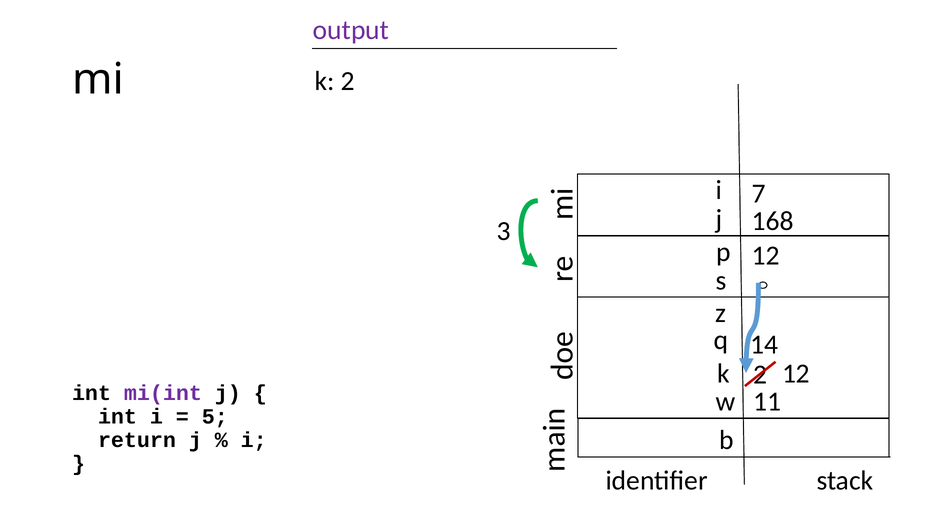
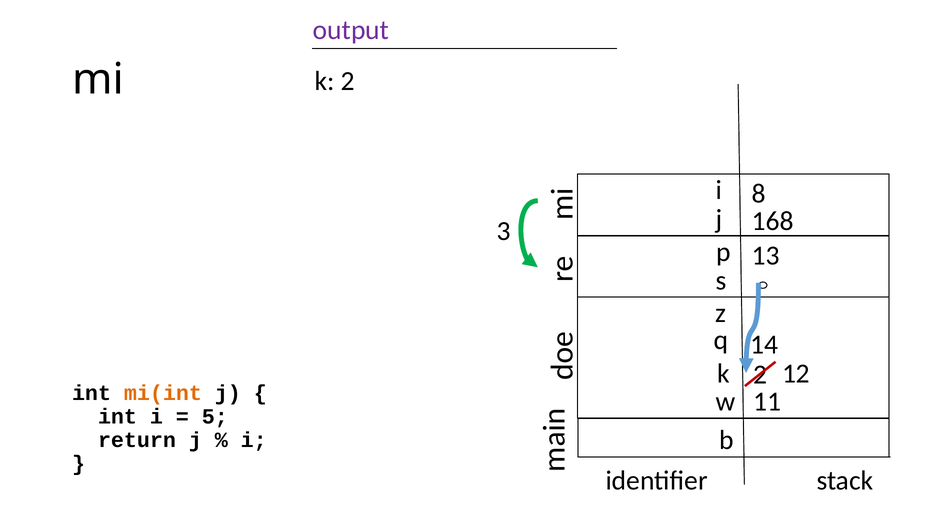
7: 7 -> 8
p 12: 12 -> 13
mi(int colour: purple -> orange
